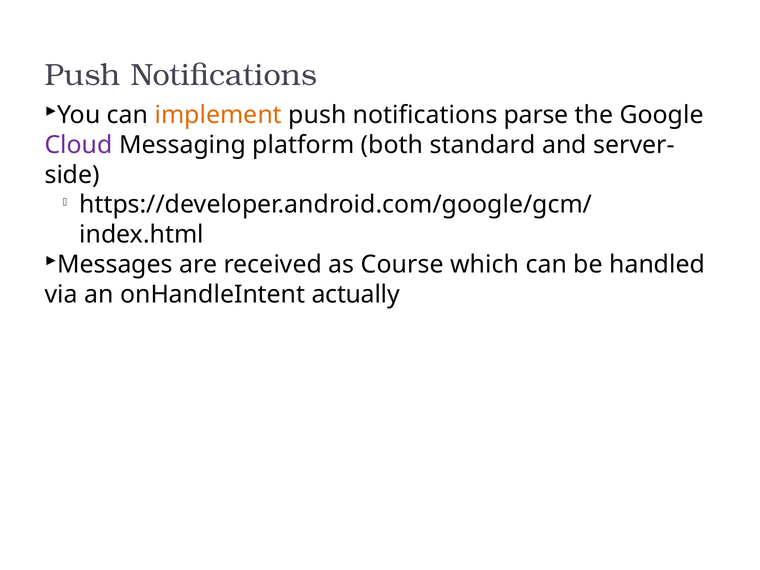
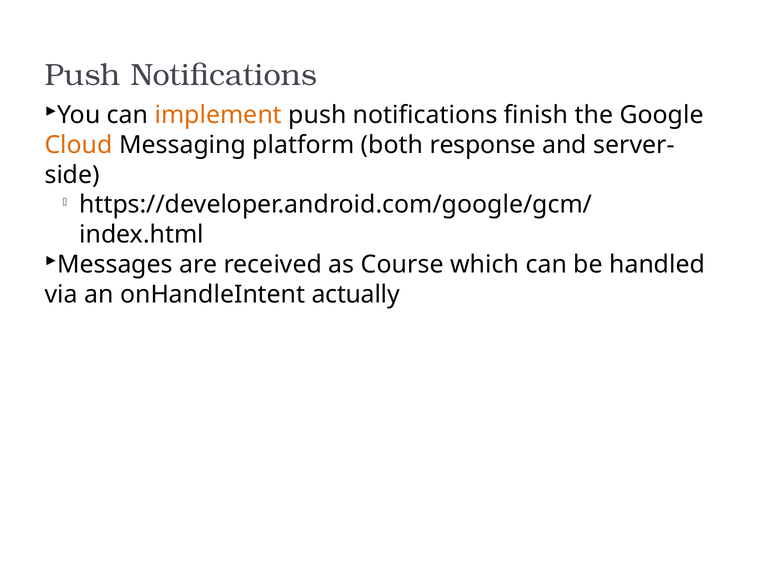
parse: parse -> finish
Cloud colour: purple -> orange
standard: standard -> response
